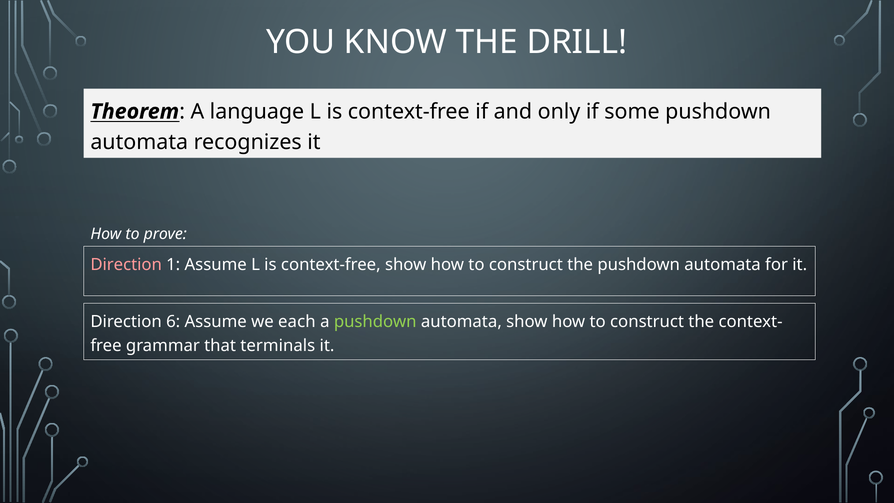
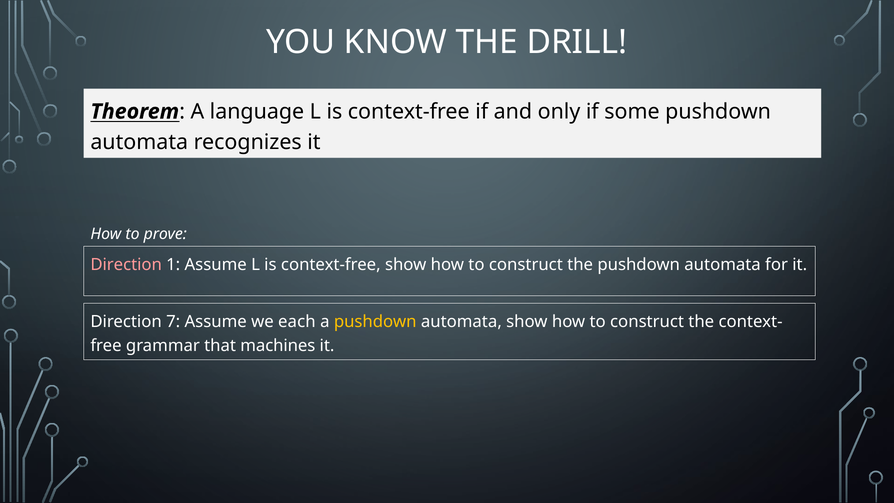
6: 6 -> 7
pushdown at (375, 322) colour: light green -> yellow
terminals: terminals -> machines
